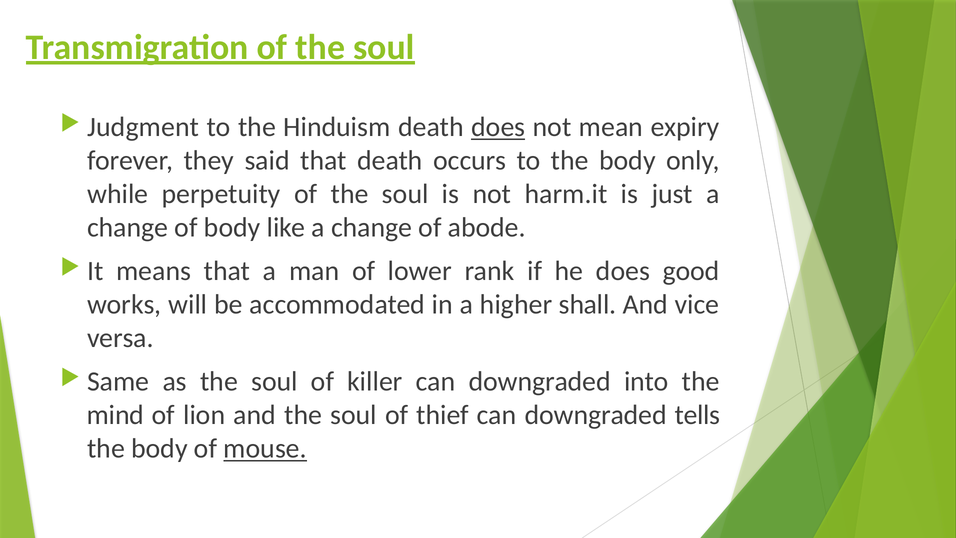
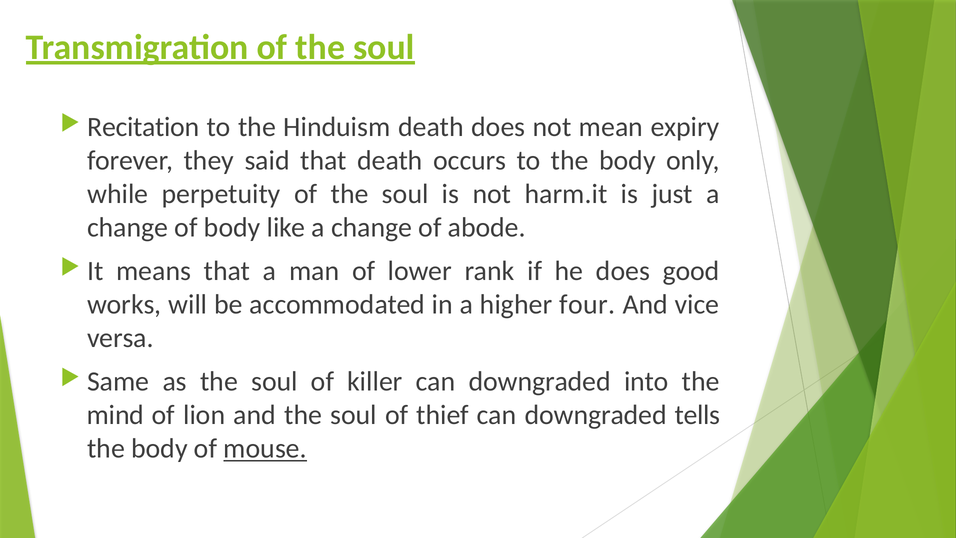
Judgment: Judgment -> Recitation
does at (498, 127) underline: present -> none
shall: shall -> four
